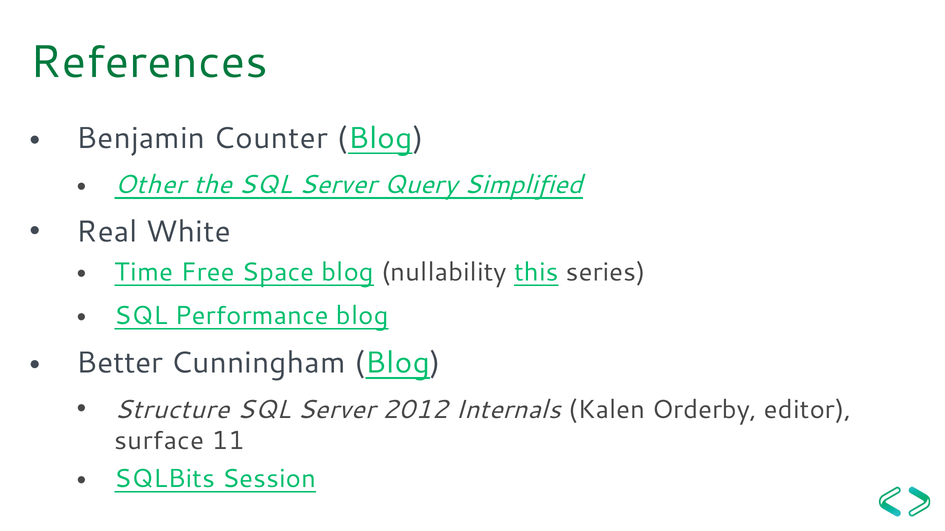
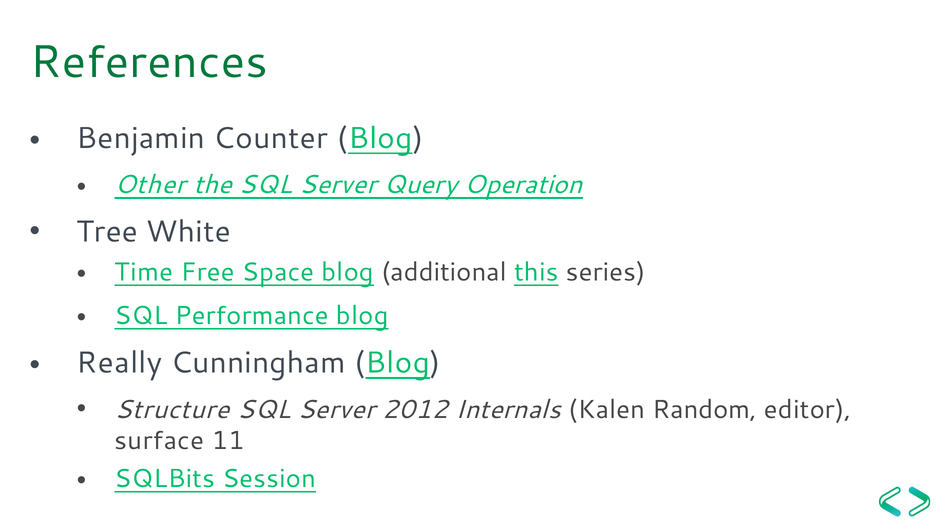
Simplified: Simplified -> Operation
Real: Real -> Tree
nullability: nullability -> additional
Better: Better -> Really
Orderby: Orderby -> Random
